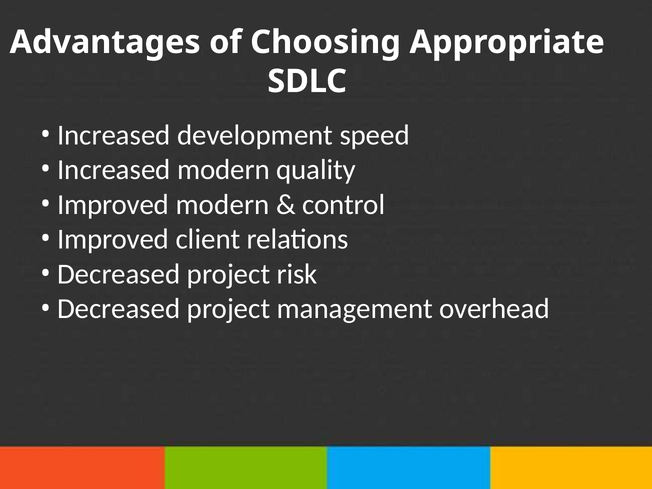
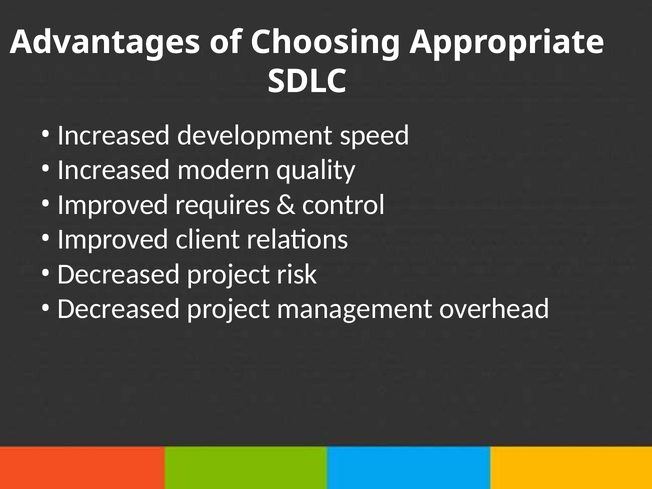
Improved modern: modern -> requires
